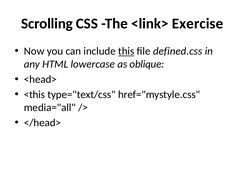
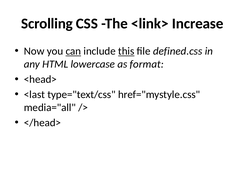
Exercise: Exercise -> Increase
can underline: none -> present
oblique: oblique -> format
<this: <this -> <last
